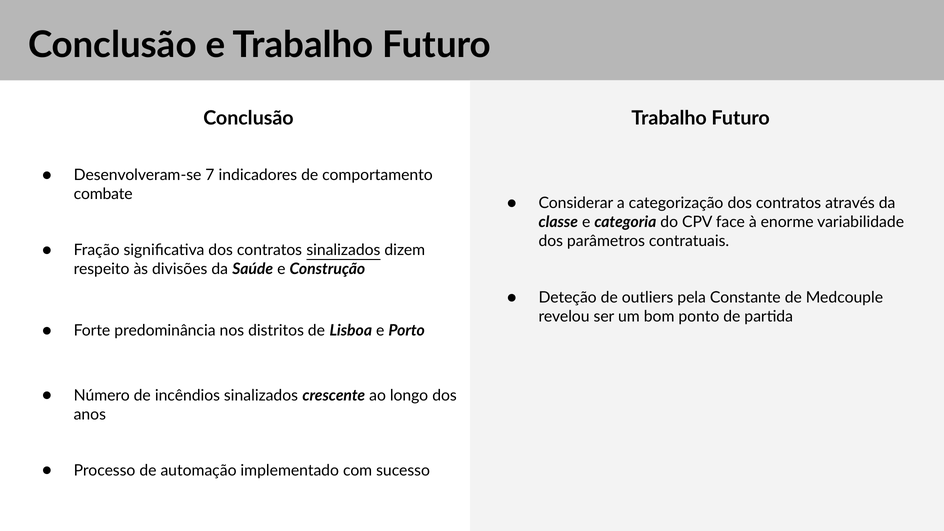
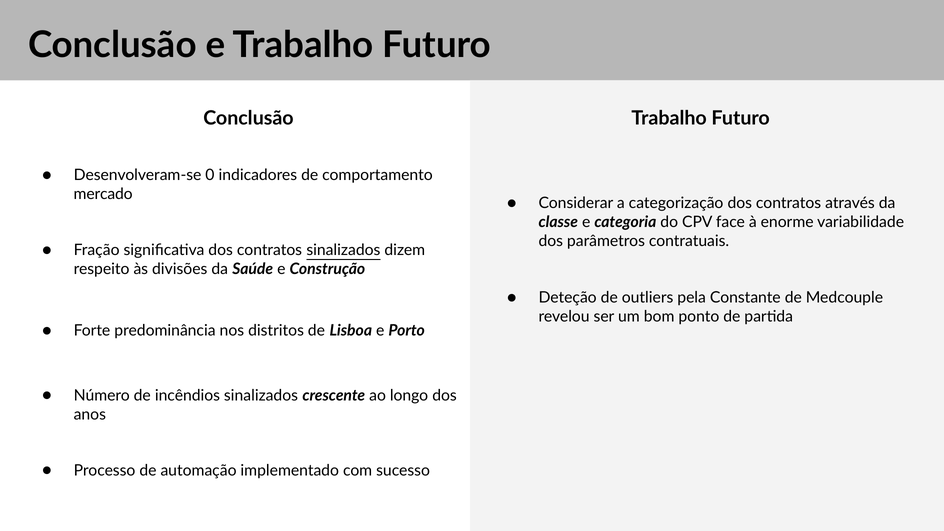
7: 7 -> 0
combate: combate -> mercado
